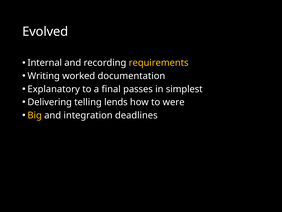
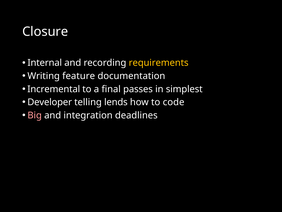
Evolved: Evolved -> Closure
worked: worked -> feature
Explanatory: Explanatory -> Incremental
Delivering: Delivering -> Developer
were: were -> code
Big colour: yellow -> pink
